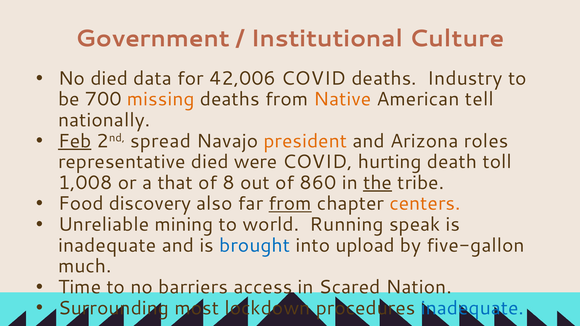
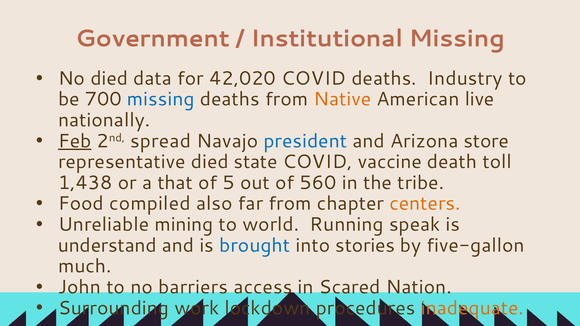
Institutional Culture: Culture -> Missing
42,006: 42,006 -> 42,020
missing at (161, 99) colour: orange -> blue
tell: tell -> live
president colour: orange -> blue
roles: roles -> store
were: were -> state
hurting: hurting -> vaccine
1,008: 1,008 -> 1,438
8: 8 -> 5
860: 860 -> 560
the underline: present -> none
discovery: discovery -> compiled
from at (290, 204) underline: present -> none
inadequate at (107, 246): inadequate -> understand
upload: upload -> stories
Time: Time -> John
most: most -> work
inadequate at (472, 308) colour: blue -> orange
